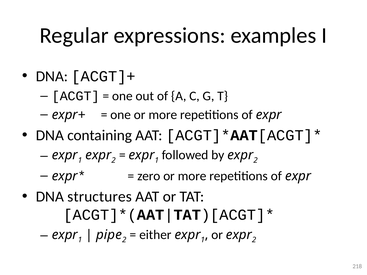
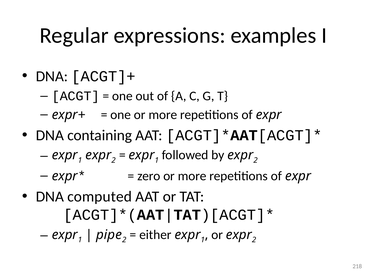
structures: structures -> computed
